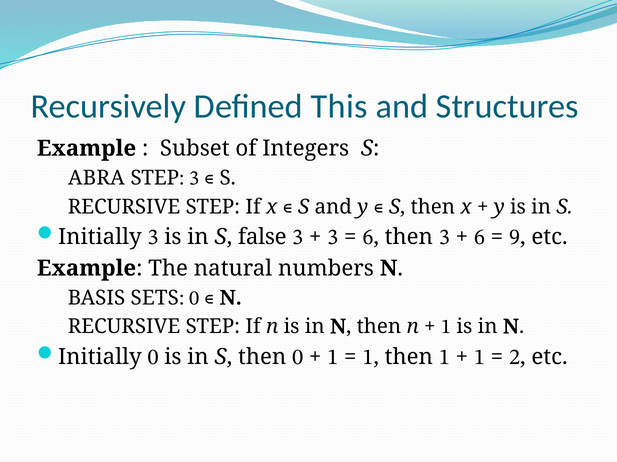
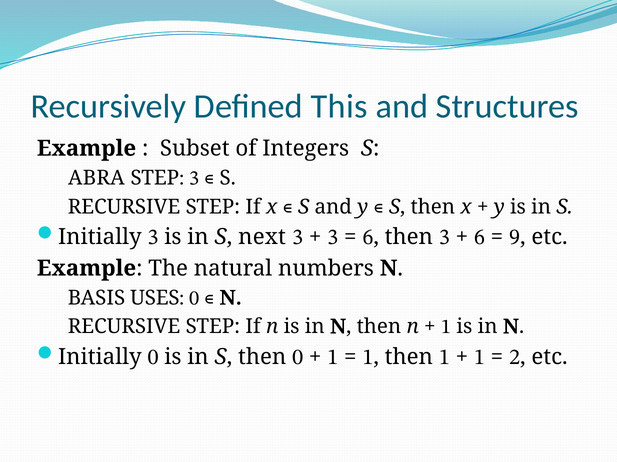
false: false -> next
SETS: SETS -> USES
